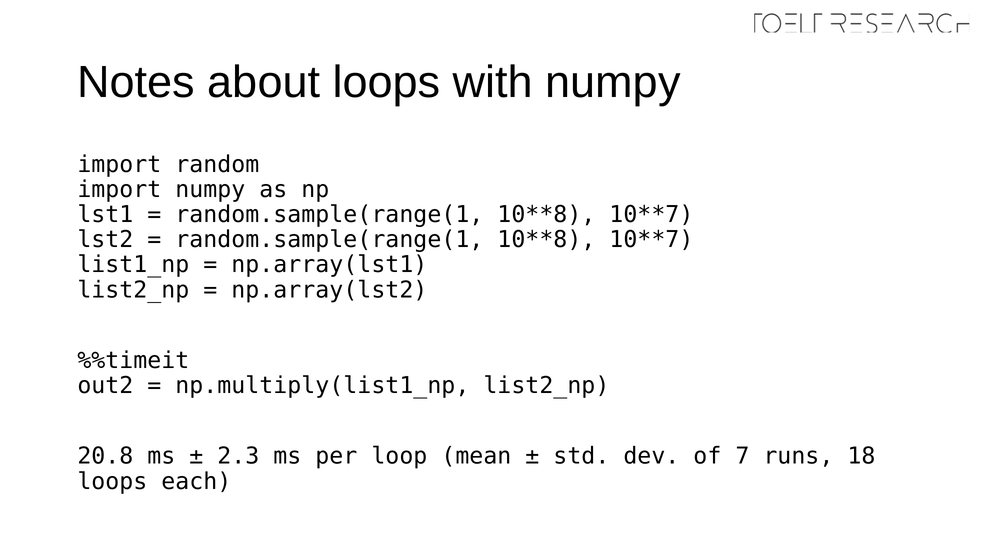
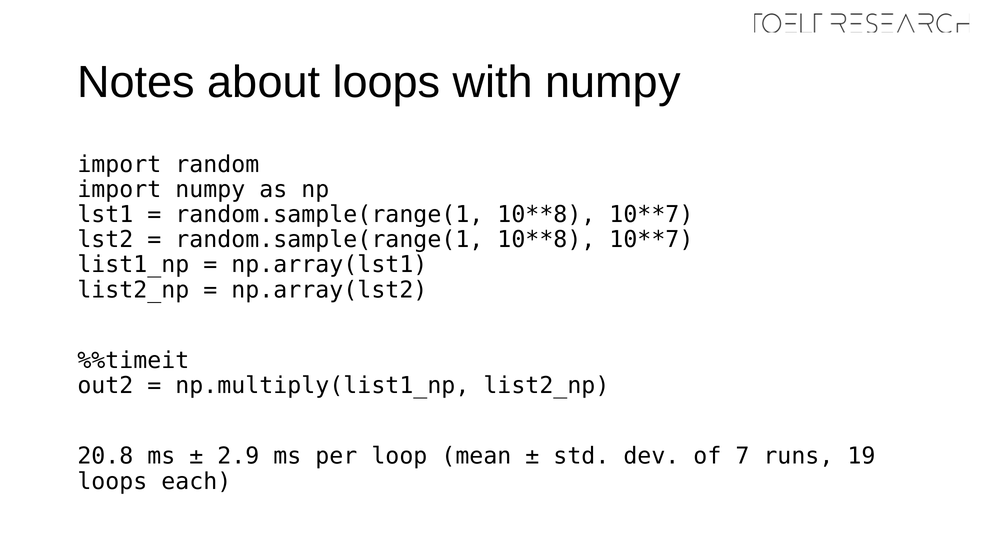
2.3: 2.3 -> 2.9
18: 18 -> 19
